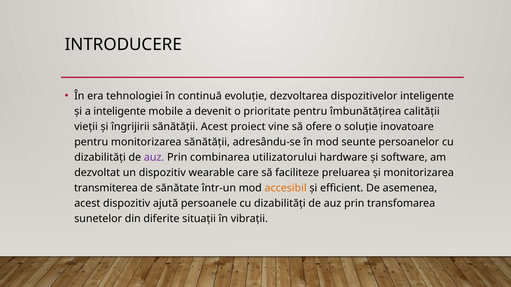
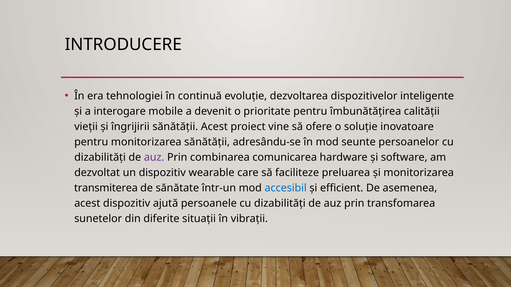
a inteligente: inteligente -> interogare
utilizatorului: utilizatorului -> comunicarea
accesibil colour: orange -> blue
